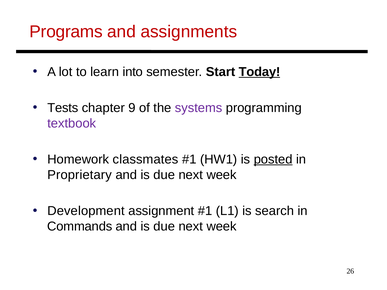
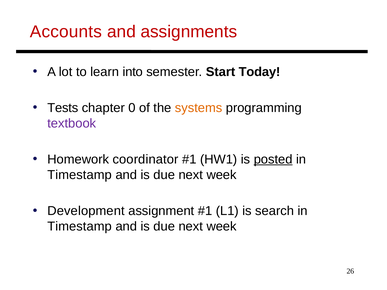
Programs: Programs -> Accounts
Today underline: present -> none
9: 9 -> 0
systems colour: purple -> orange
classmates: classmates -> coordinator
Proprietary at (80, 175): Proprietary -> Timestamp
Commands at (80, 227): Commands -> Timestamp
